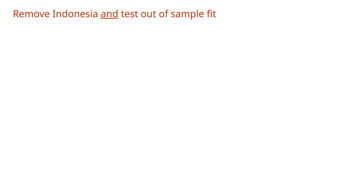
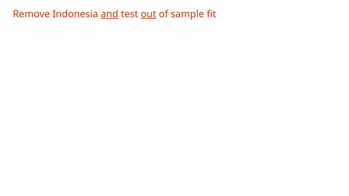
out underline: none -> present
